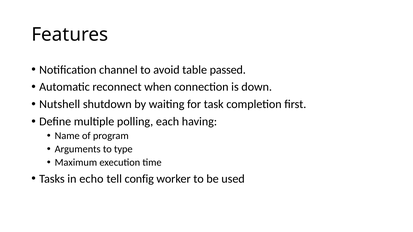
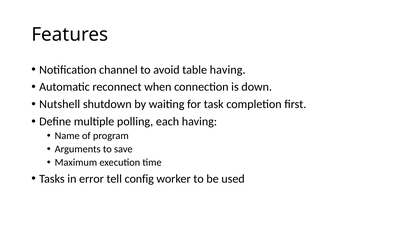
table passed: passed -> having
type: type -> save
echo: echo -> error
